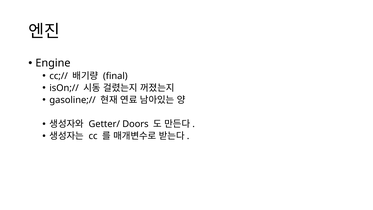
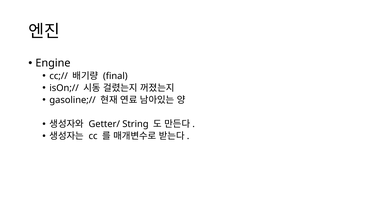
Doors: Doors -> String
